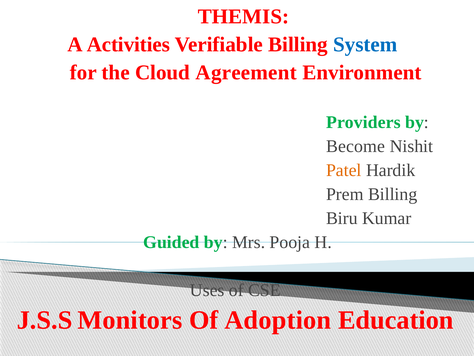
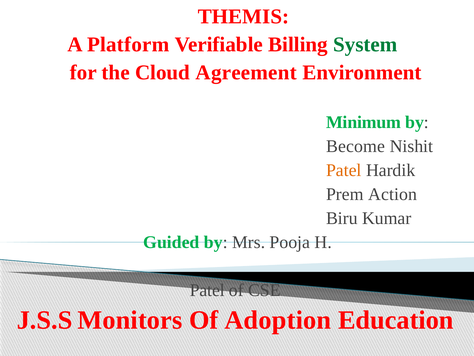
Activities: Activities -> Platform
System colour: blue -> green
Providers: Providers -> Minimum
Prem Billing: Billing -> Action
Uses at (207, 290): Uses -> Patel
